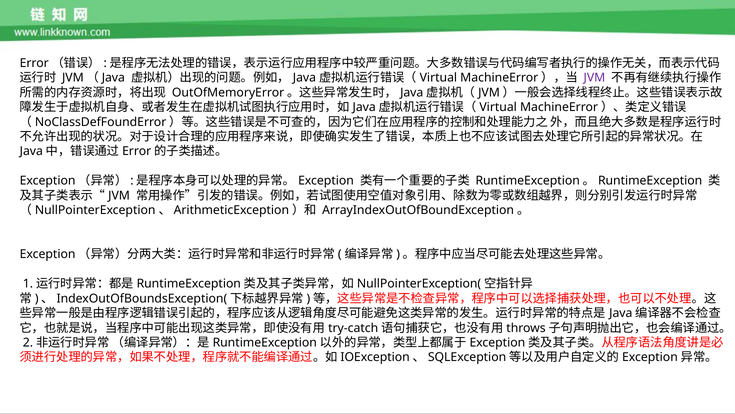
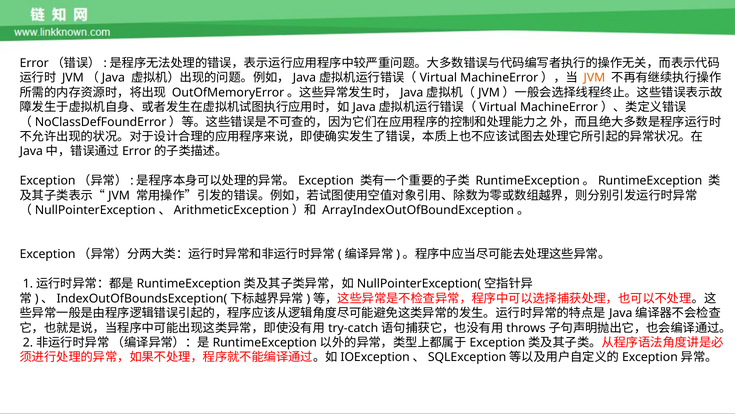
JVM colour: purple -> orange
